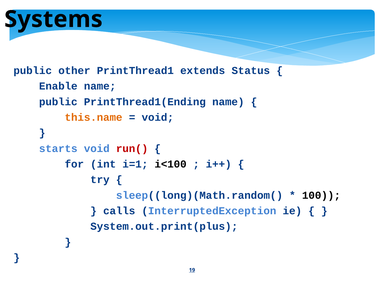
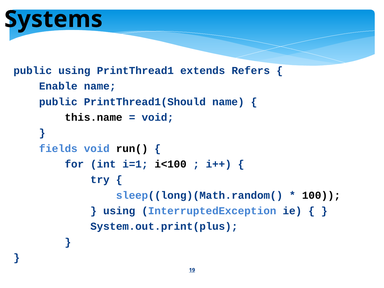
public other: other -> using
Status: Status -> Refers
PrintThread1(Ending: PrintThread1(Ending -> PrintThread1(Should
this.name colour: orange -> black
starts: starts -> fields
run( colour: red -> black
calls at (119, 211): calls -> using
